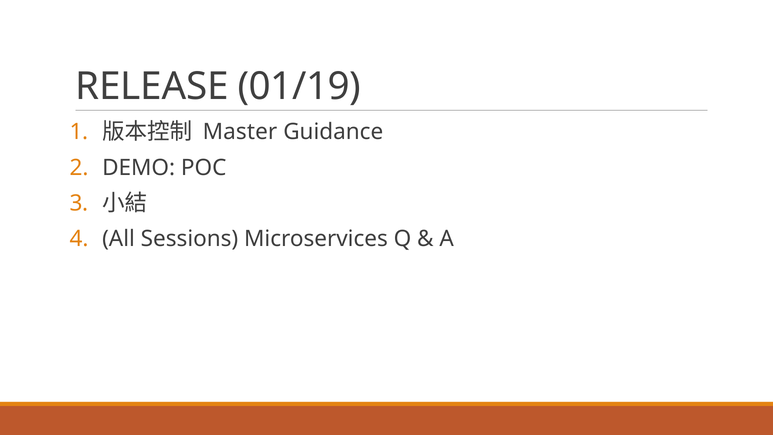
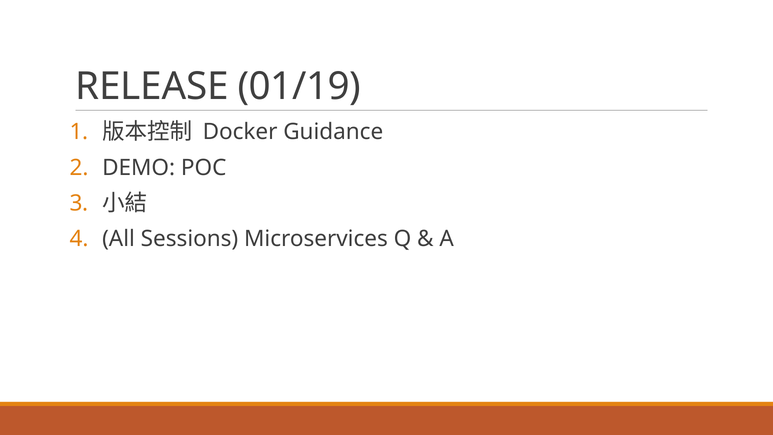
Master: Master -> Docker
